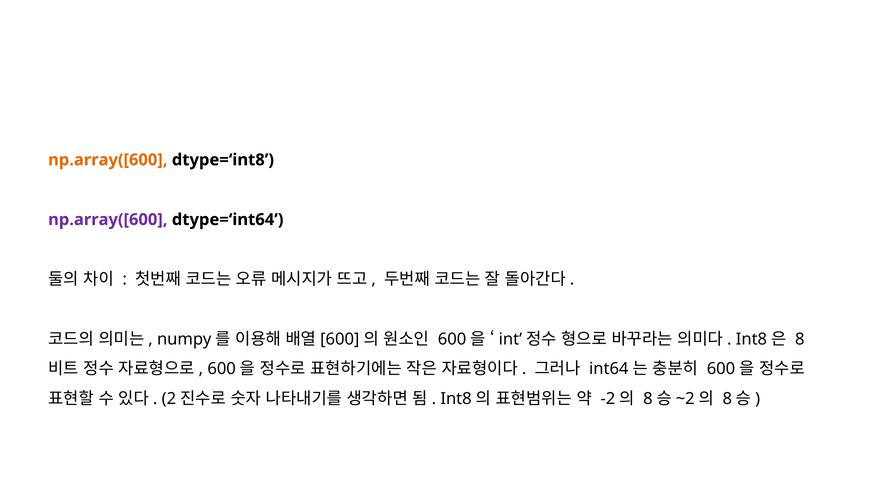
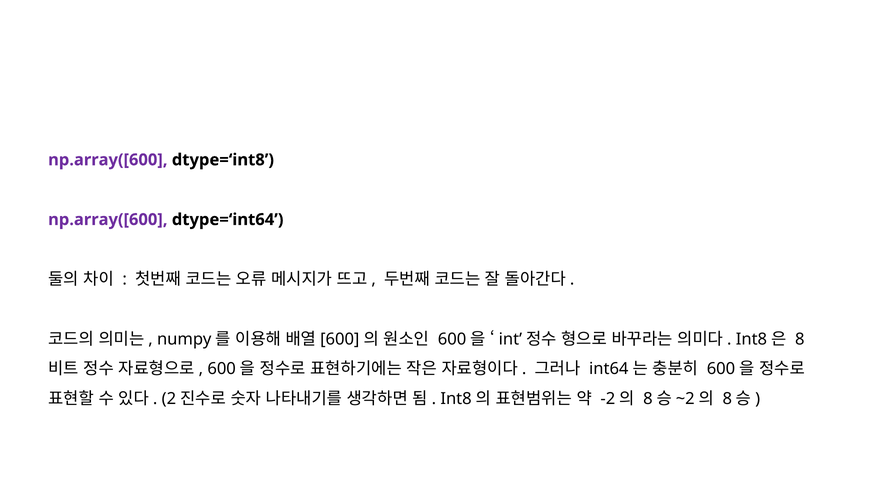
np.array([600 at (108, 160) colour: orange -> purple
